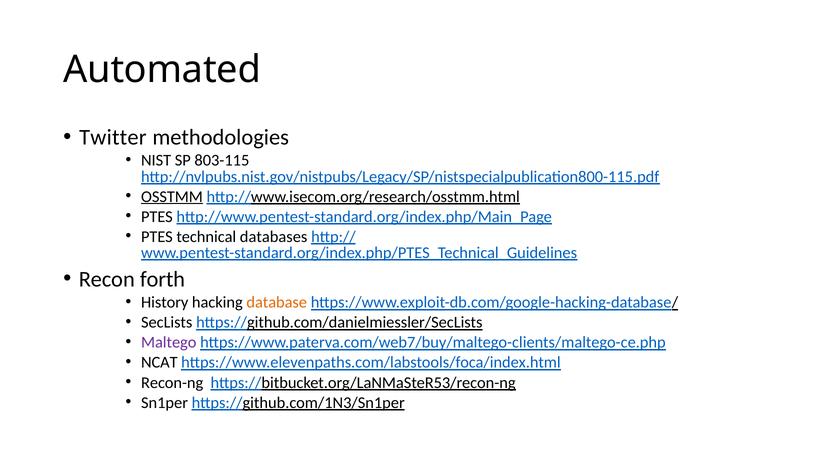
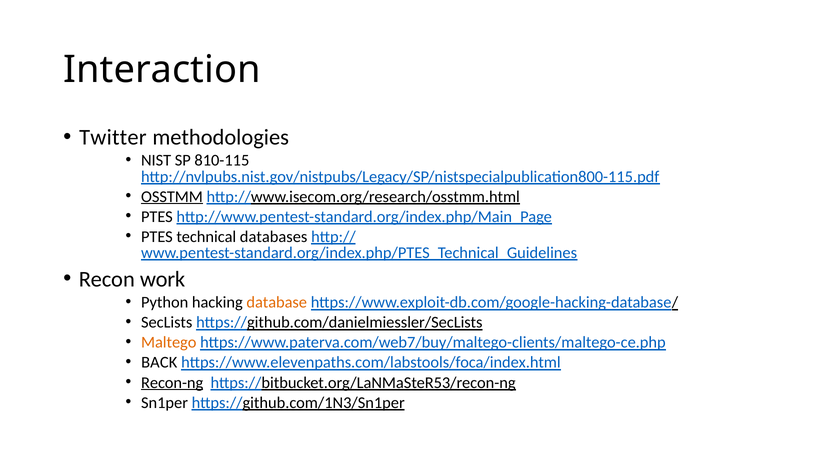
Automated: Automated -> Interaction
803-115: 803-115 -> 810-115
forth: forth -> work
History: History -> Python
Maltego colour: purple -> orange
NCAT: NCAT -> BACK
Recon-ng underline: none -> present
